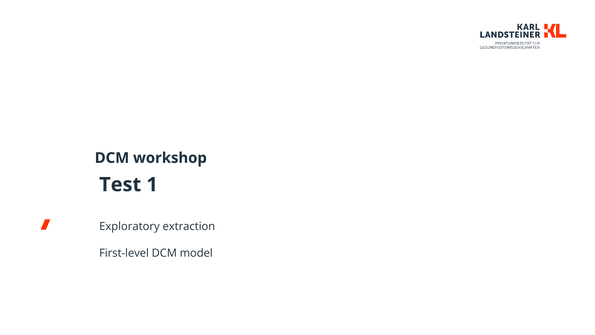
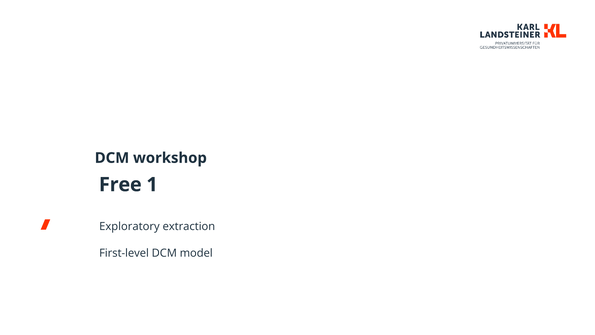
Test: Test -> Free
